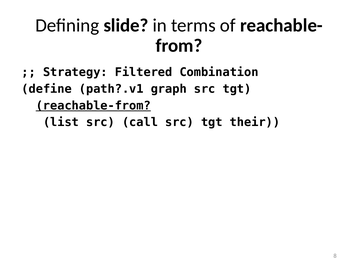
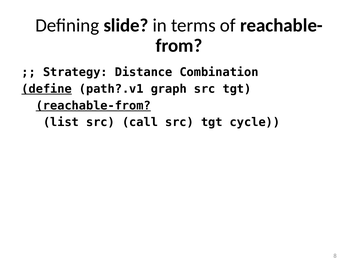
Filtered: Filtered -> Distance
define underline: none -> present
their: their -> cycle
